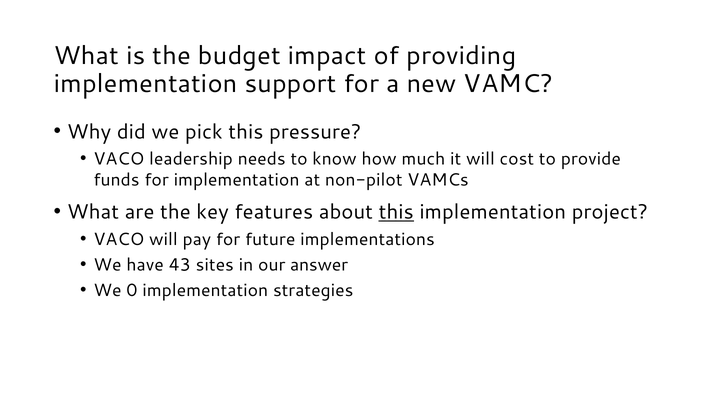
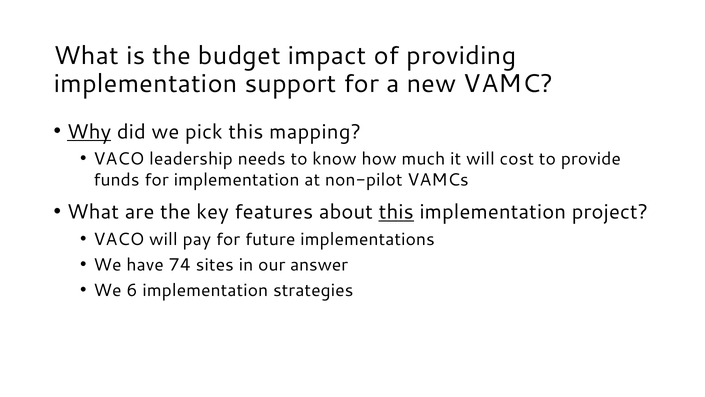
Why underline: none -> present
pressure: pressure -> mapping
43: 43 -> 74
0: 0 -> 6
